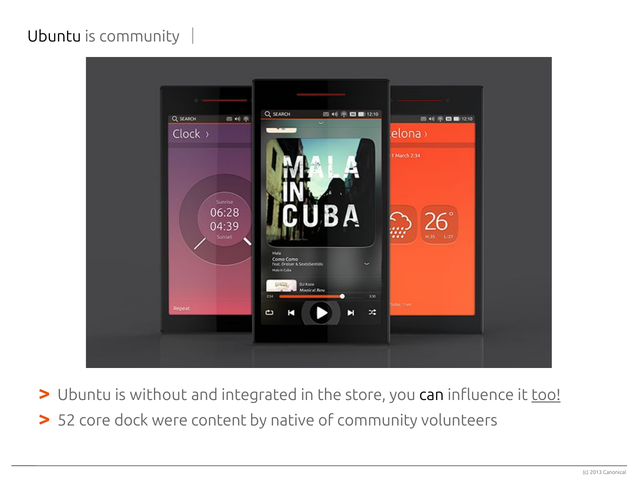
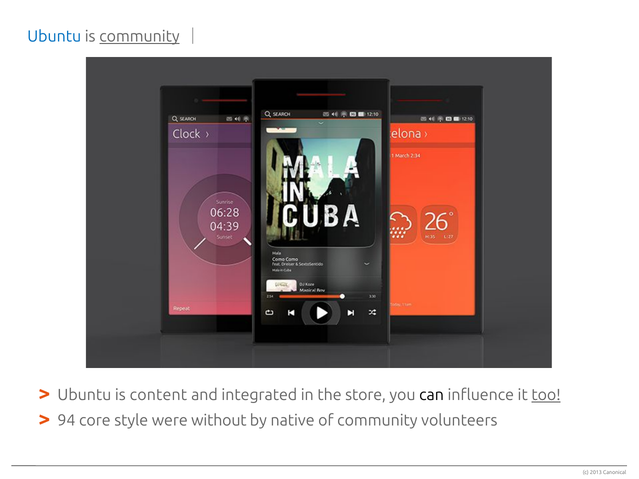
Ubuntu at (54, 37) colour: black -> blue
community at (139, 37) underline: none -> present
without: without -> content
52: 52 -> 94
dock: dock -> style
content: content -> without
